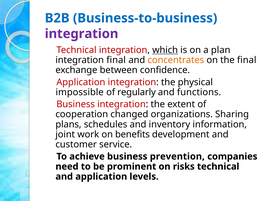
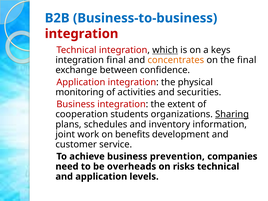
integration at (82, 34) colour: purple -> red
plan: plan -> keys
impossible: impossible -> monitoring
regularly: regularly -> activities
functions: functions -> securities
changed: changed -> students
Sharing underline: none -> present
prominent: prominent -> overheads
